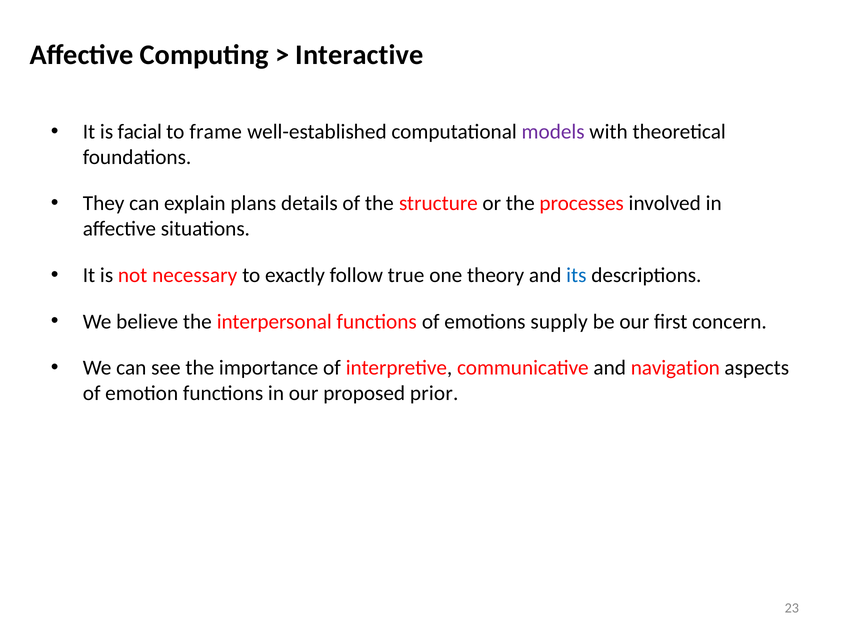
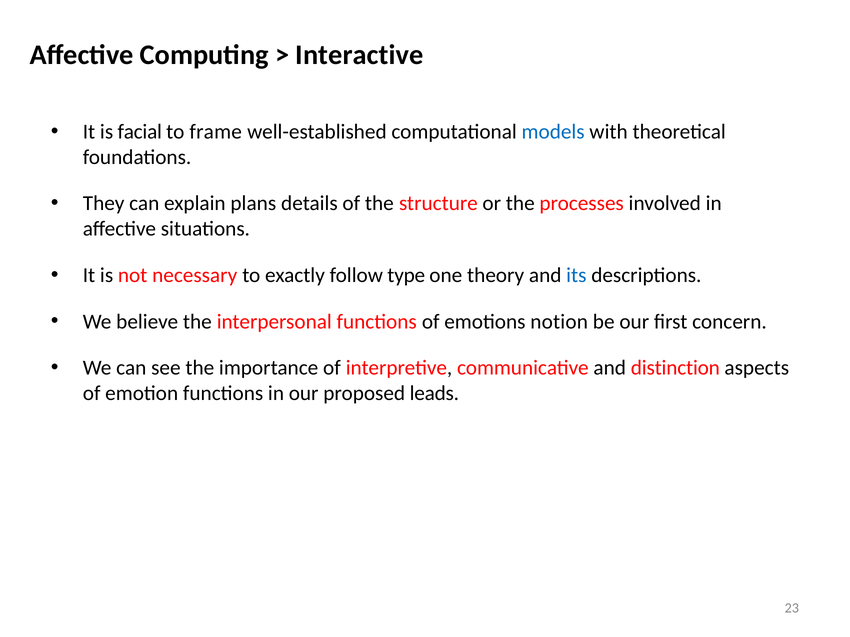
models colour: purple -> blue
true: true -> type
supply: supply -> notion
navigation: navigation -> distinction
prior: prior -> leads
